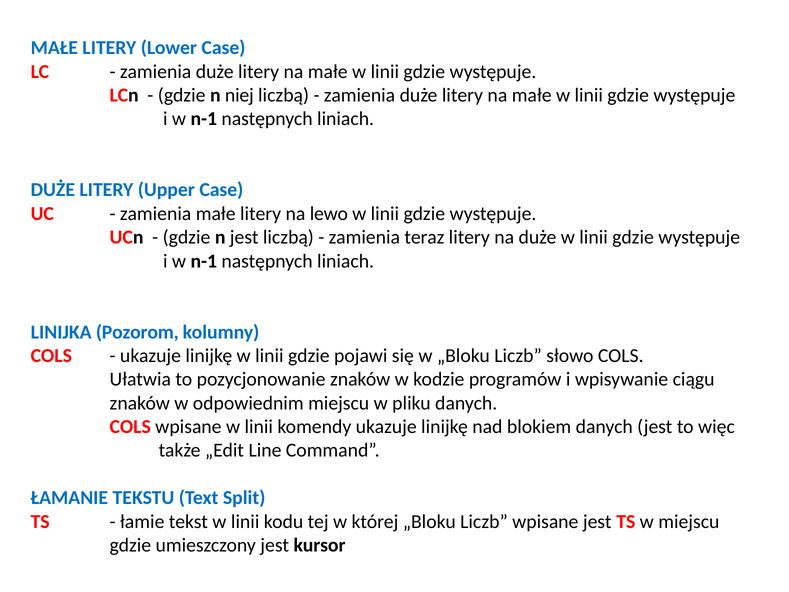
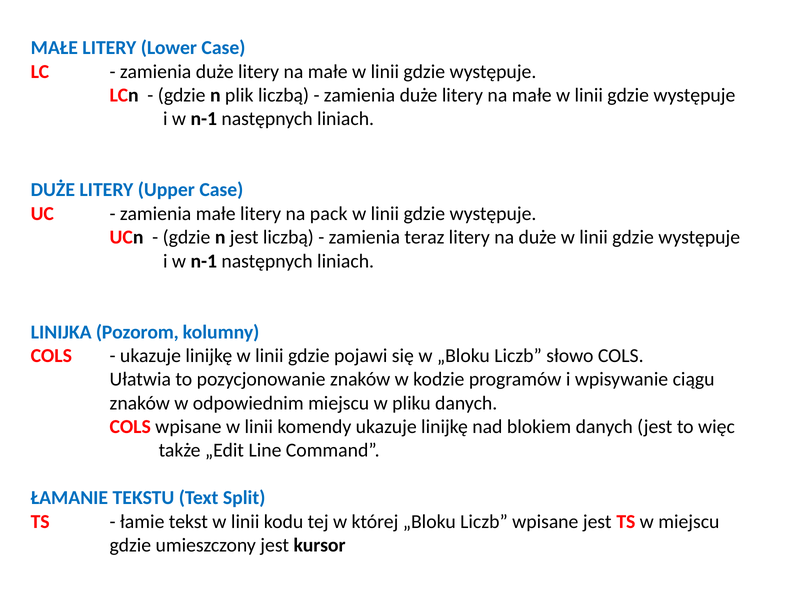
niej: niej -> plik
lewo: lewo -> pack
